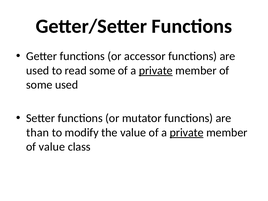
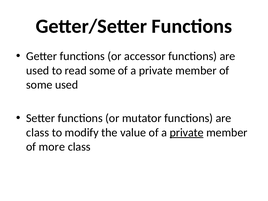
private at (156, 71) underline: present -> none
than at (38, 132): than -> class
of value: value -> more
